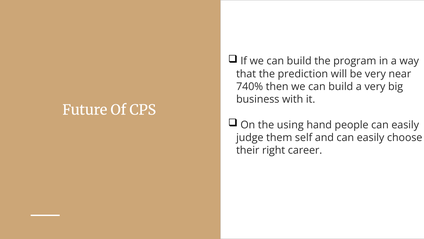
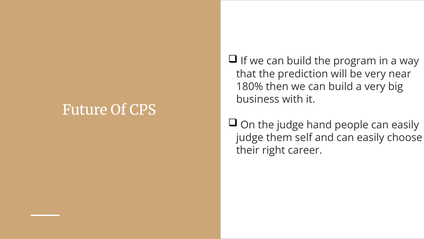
740%: 740% -> 180%
the using: using -> judge
